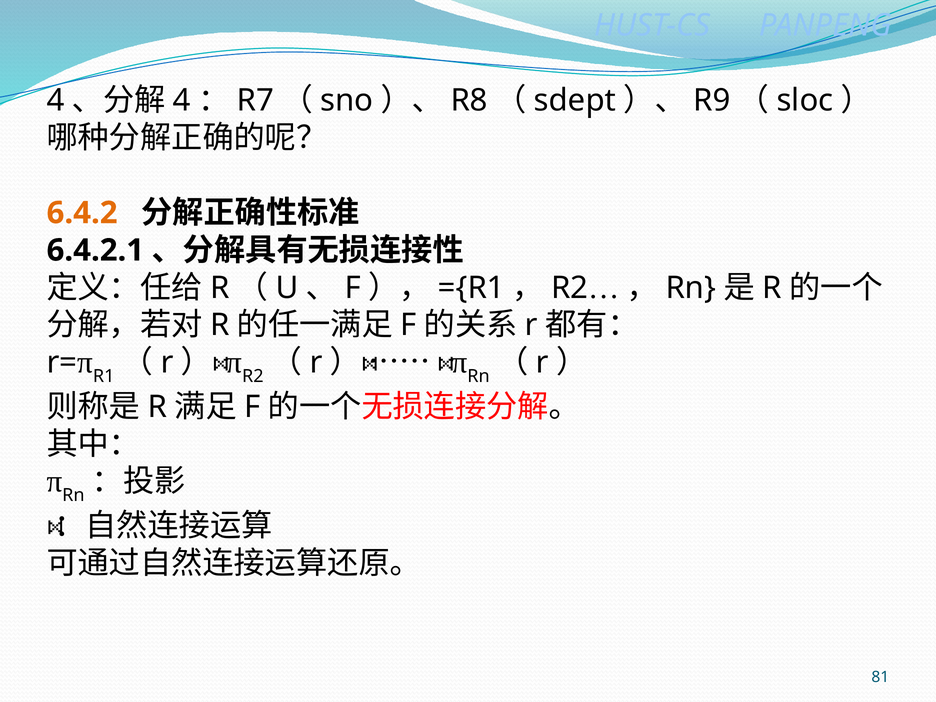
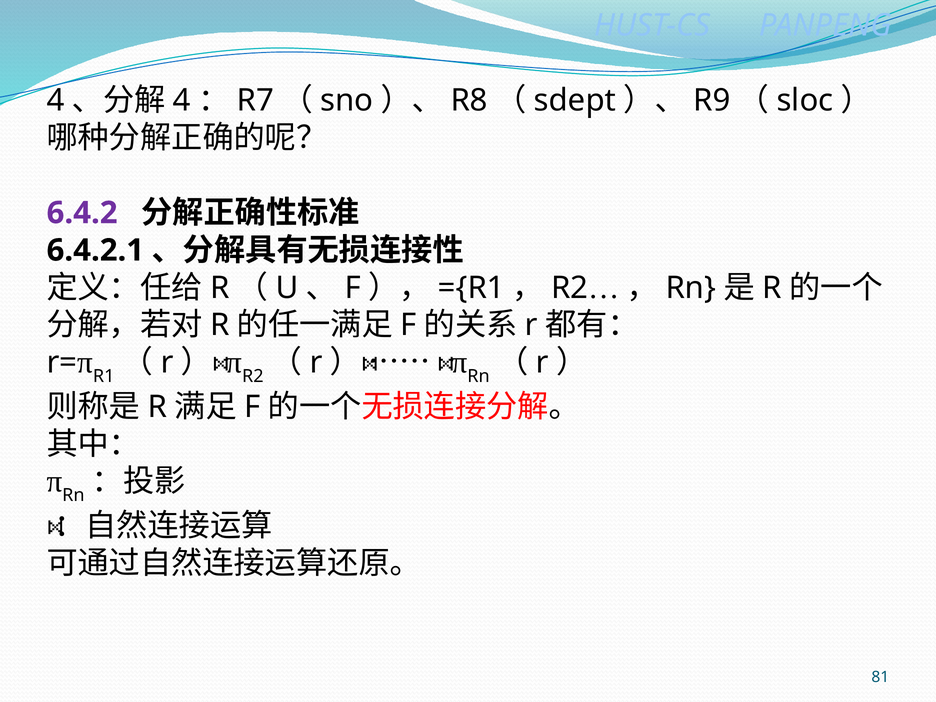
6.4.2 colour: orange -> purple
